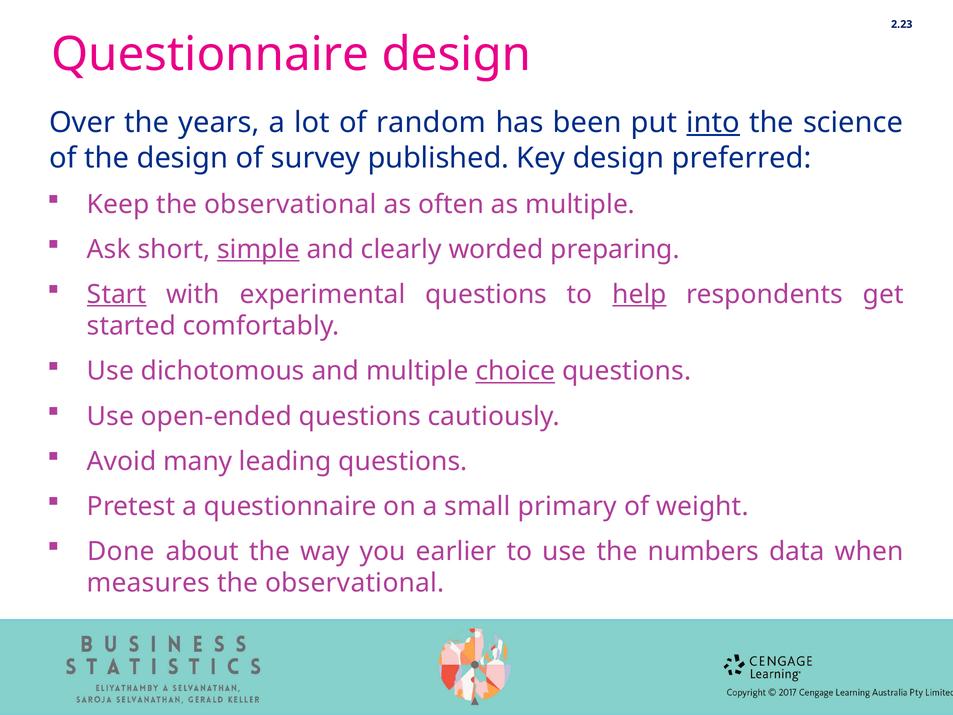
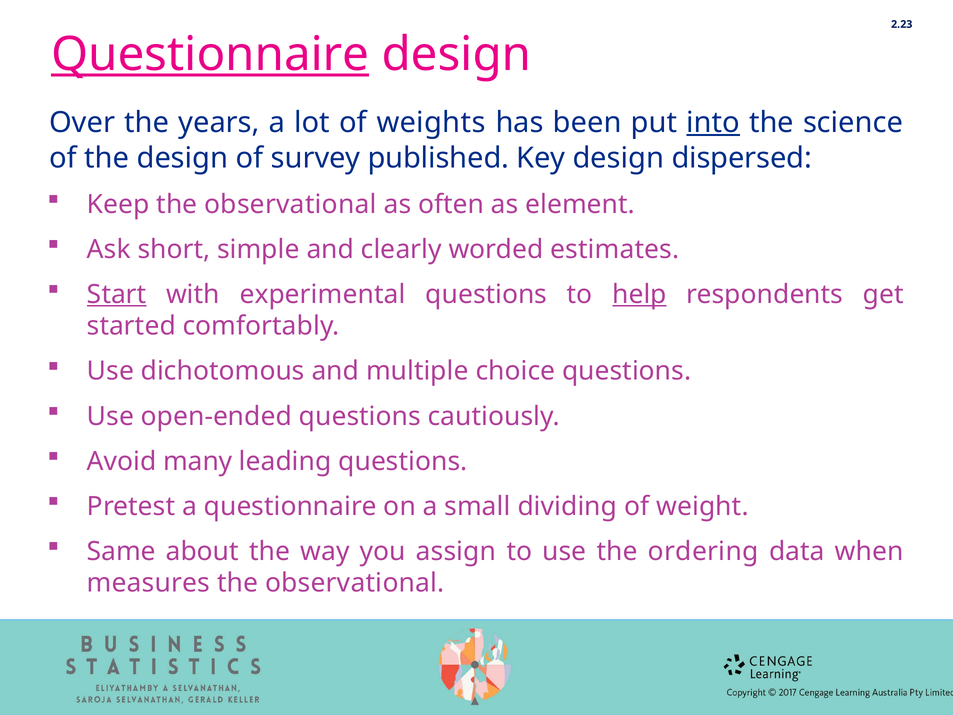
Questionnaire at (210, 54) underline: none -> present
random: random -> weights
preferred: preferred -> dispersed
as multiple: multiple -> element
simple underline: present -> none
preparing: preparing -> estimates
choice underline: present -> none
primary: primary -> dividing
Done: Done -> Same
earlier: earlier -> assign
numbers: numbers -> ordering
